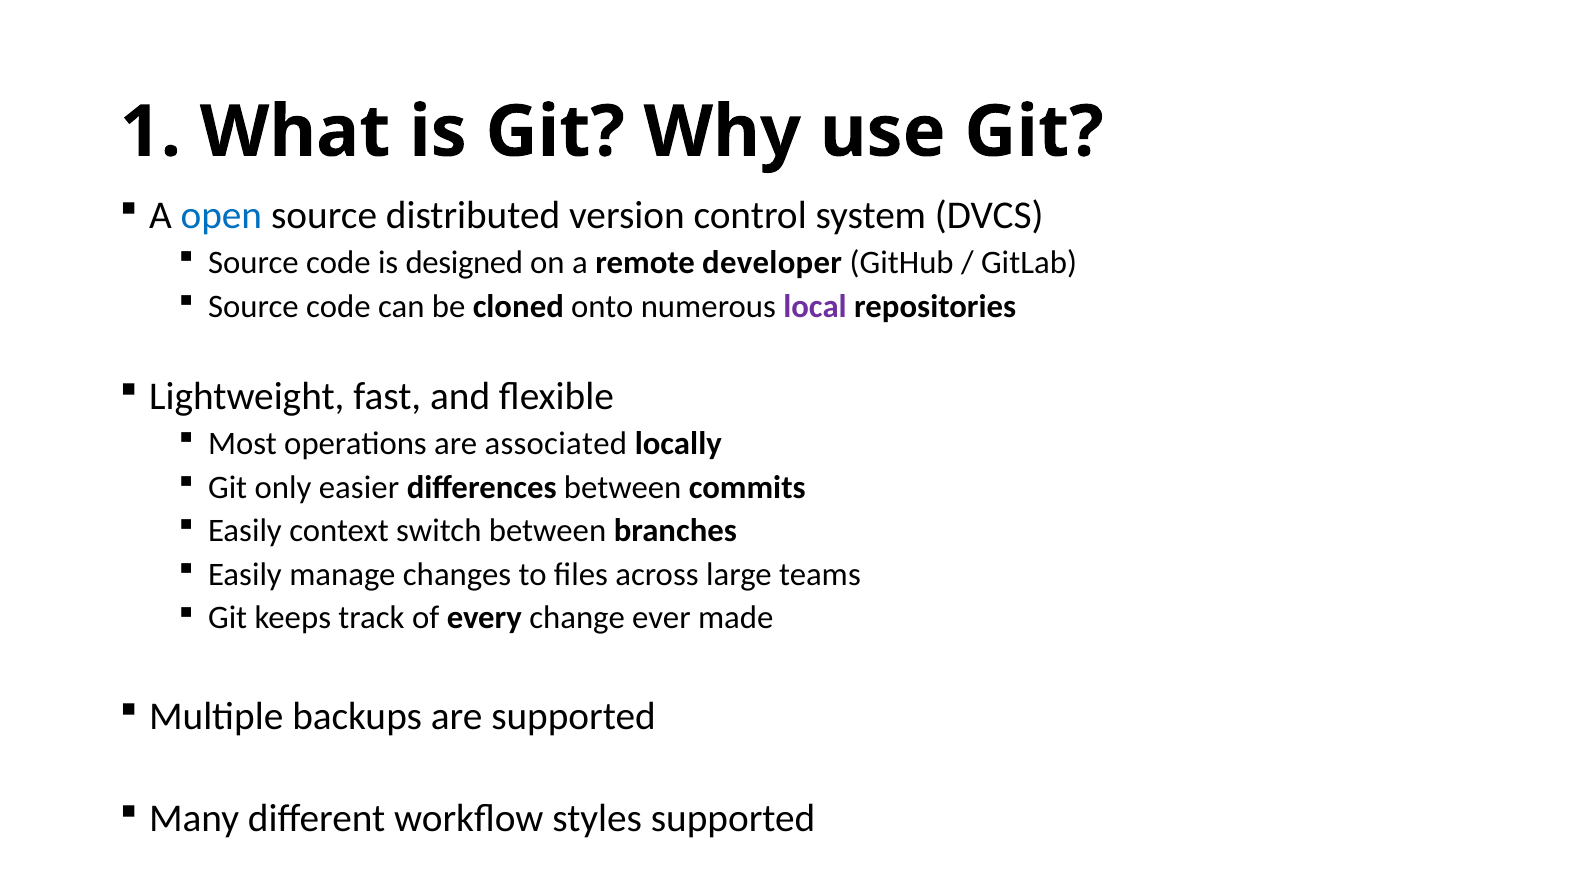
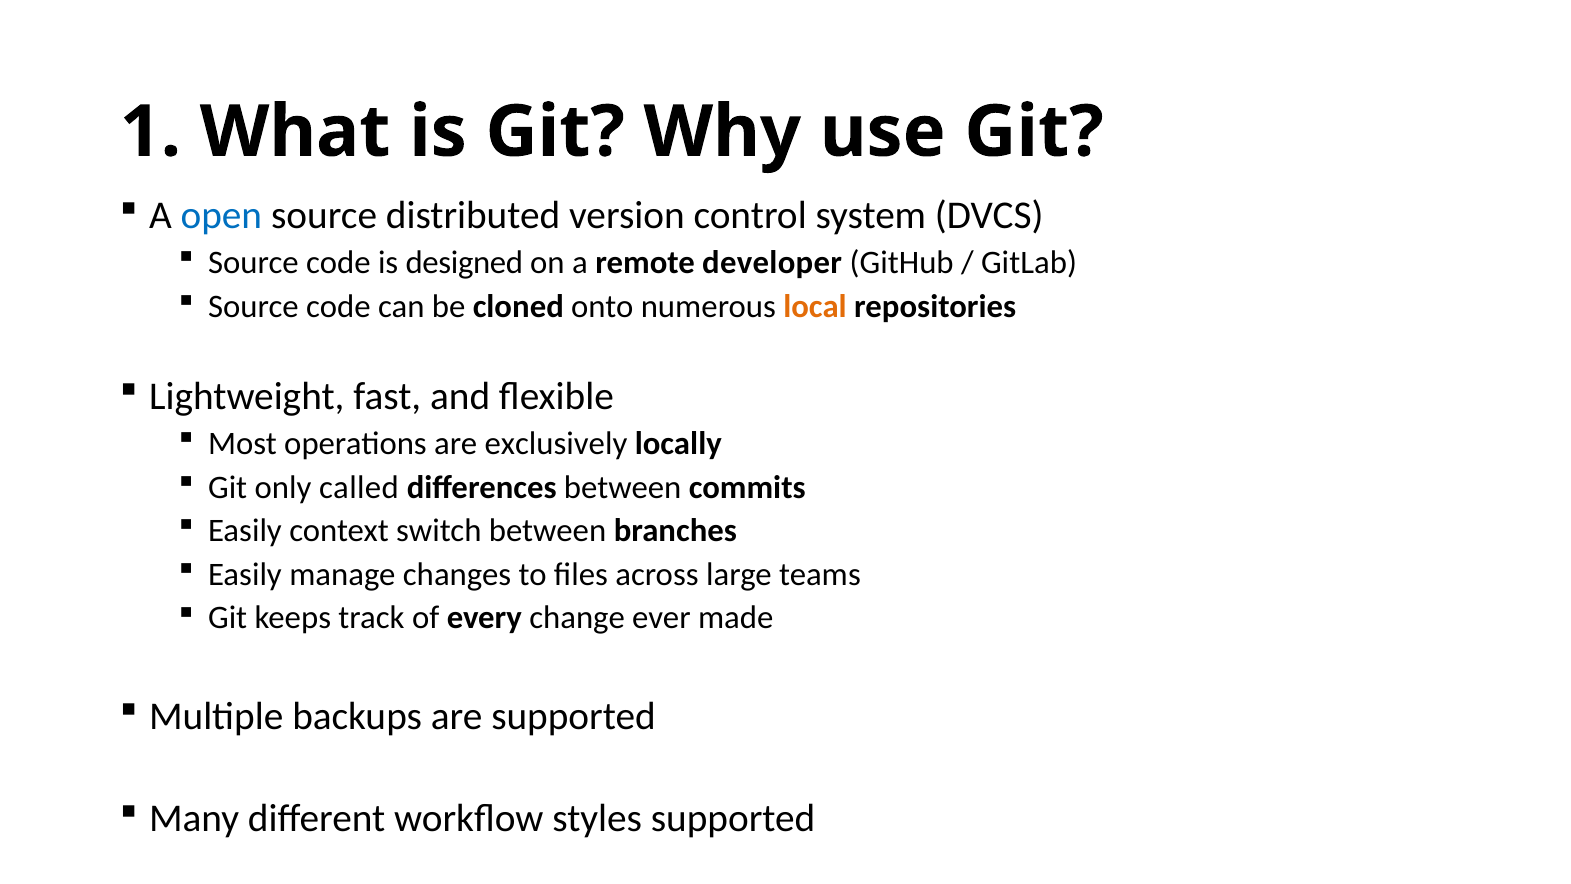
local colour: purple -> orange
associated: associated -> exclusively
easier: easier -> called
